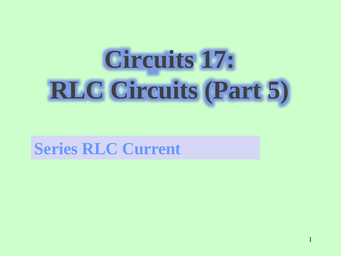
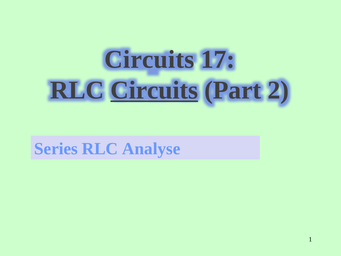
Circuits at (154, 90) underline: none -> present
5: 5 -> 2
Current: Current -> Analyse
